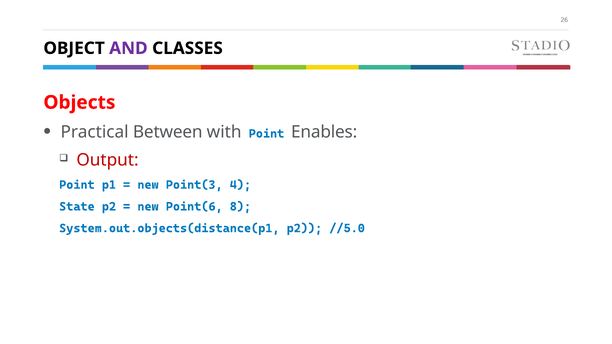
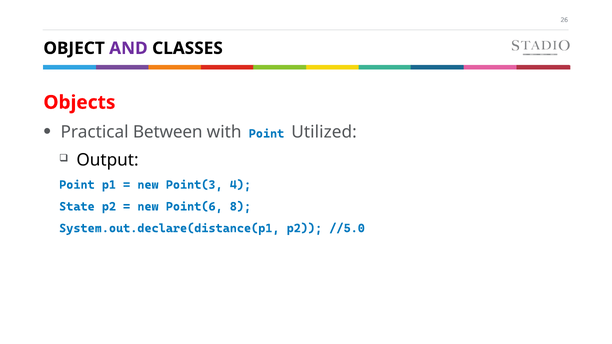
Enables: Enables -> Utilized
Output colour: red -> black
System.out.objects(distance(p1: System.out.objects(distance(p1 -> System.out.declare(distance(p1
